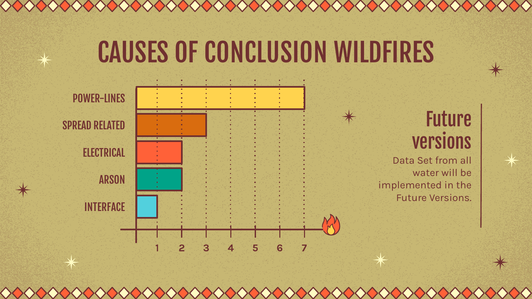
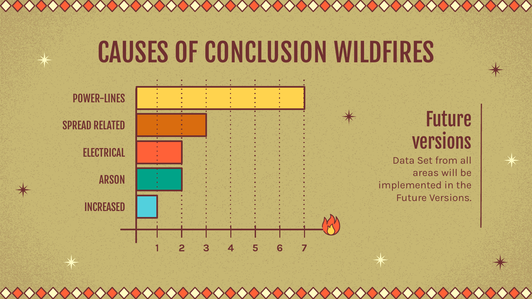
water: water -> areas
INTERFACE: INTERFACE -> INCREASED
